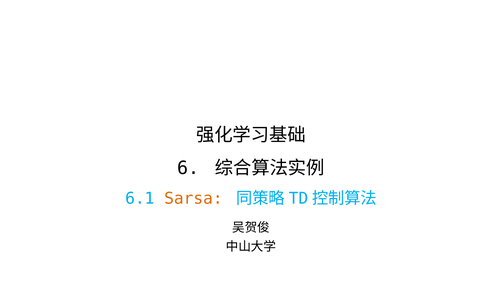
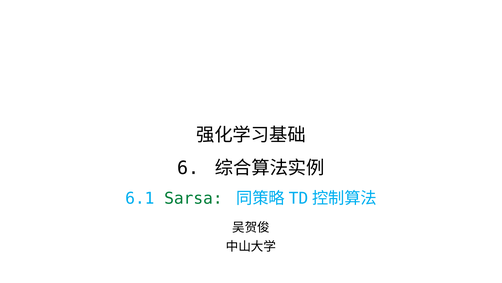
Sarsa colour: orange -> green
